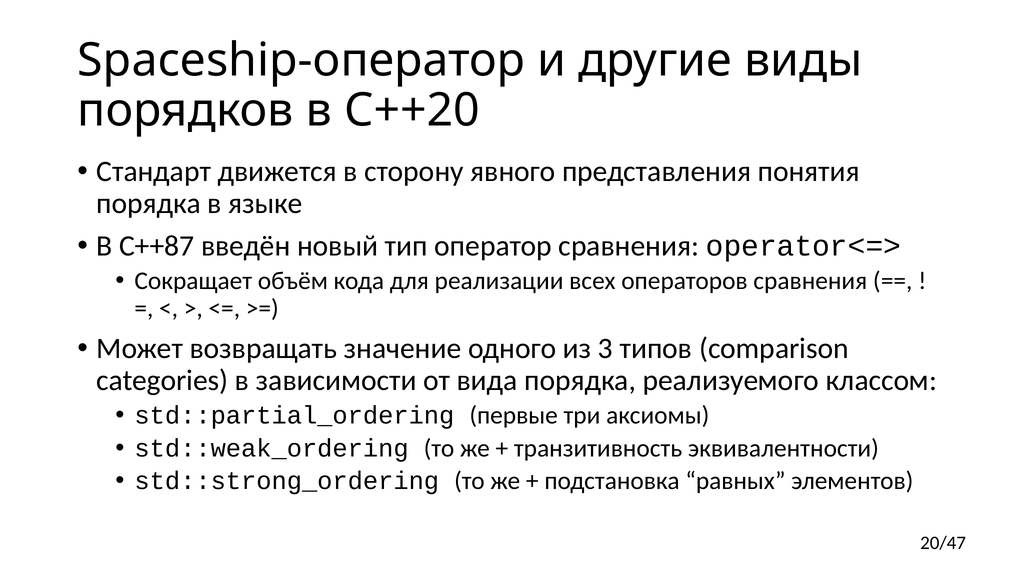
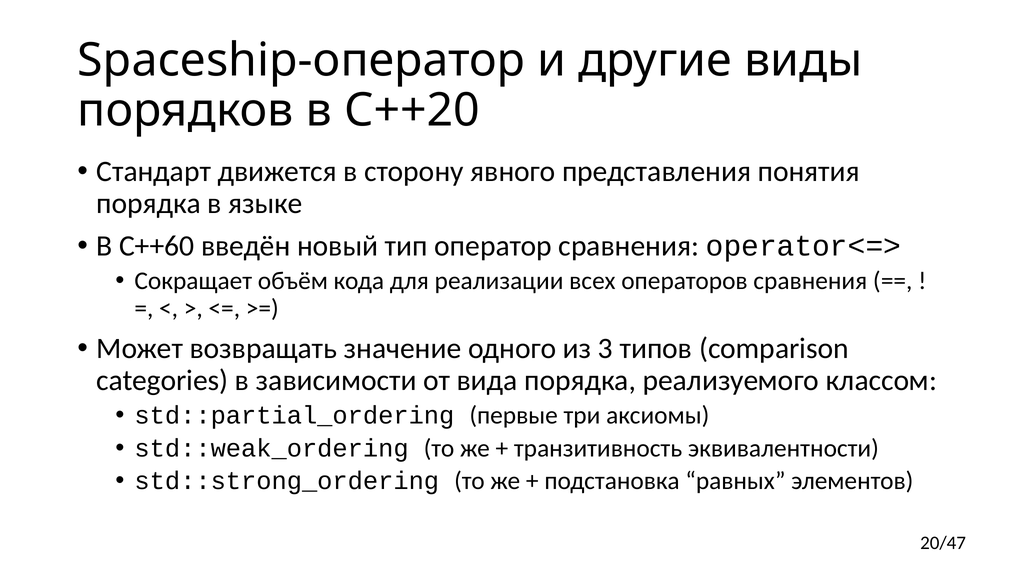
C++87: C++87 -> C++60
